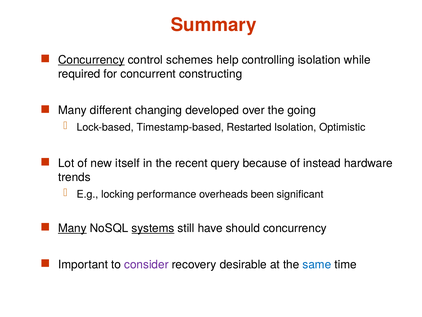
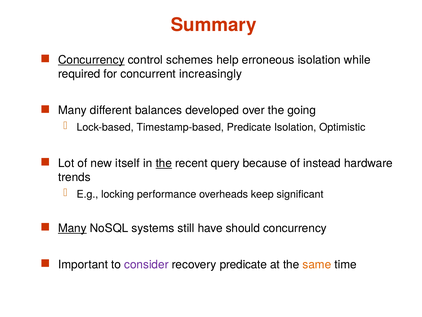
controlling: controlling -> erroneous
constructing: constructing -> increasingly
changing: changing -> balances
Timestamp-based Restarted: Restarted -> Predicate
the at (164, 163) underline: none -> present
been: been -> keep
systems underline: present -> none
recovery desirable: desirable -> predicate
same colour: blue -> orange
